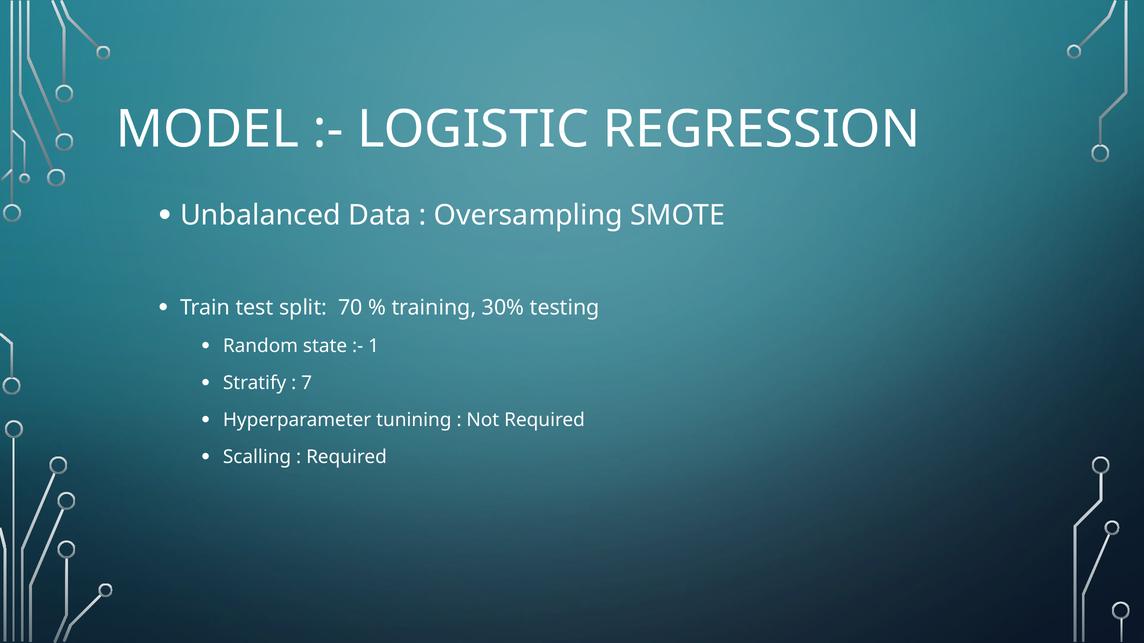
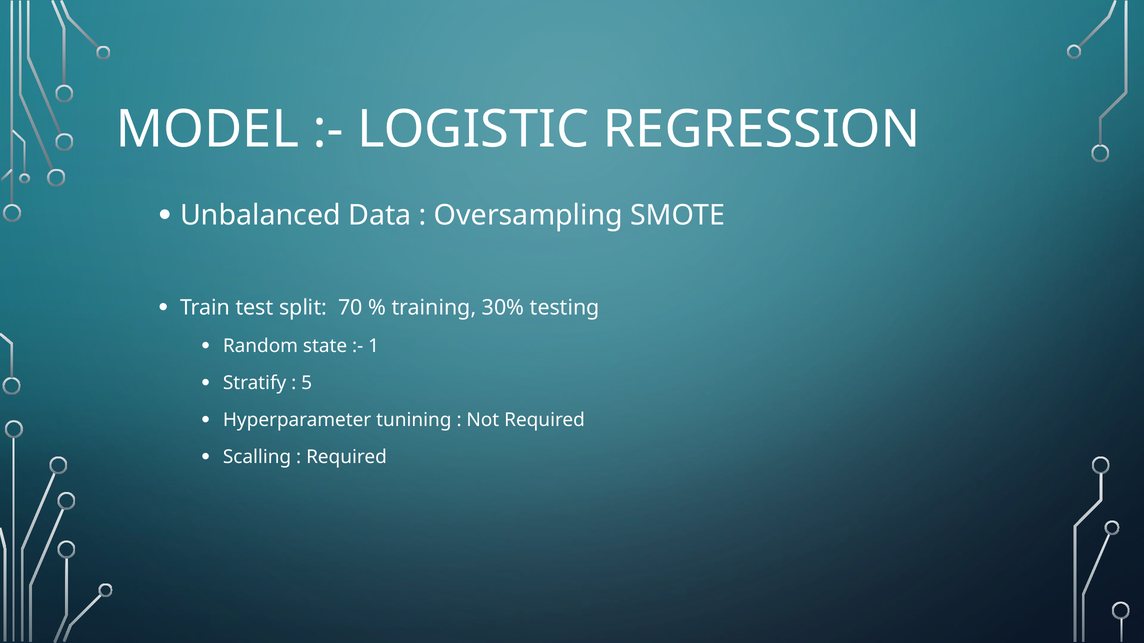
7: 7 -> 5
